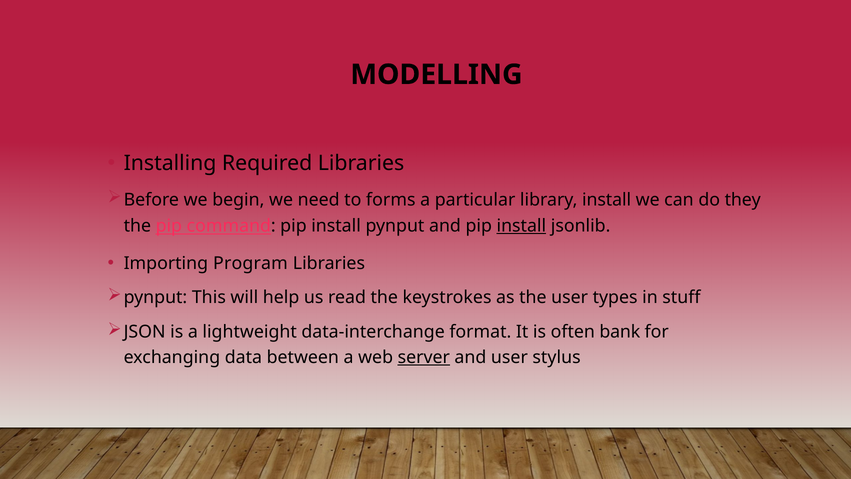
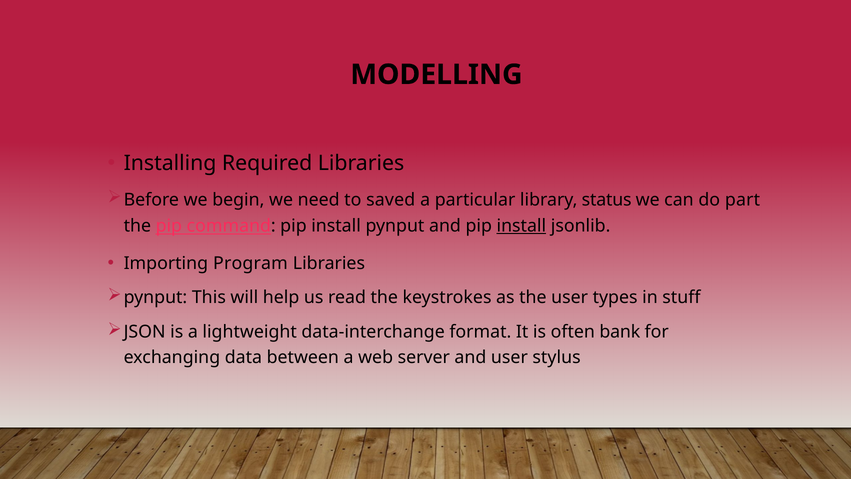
forms: forms -> saved
library install: install -> status
they: they -> part
server underline: present -> none
